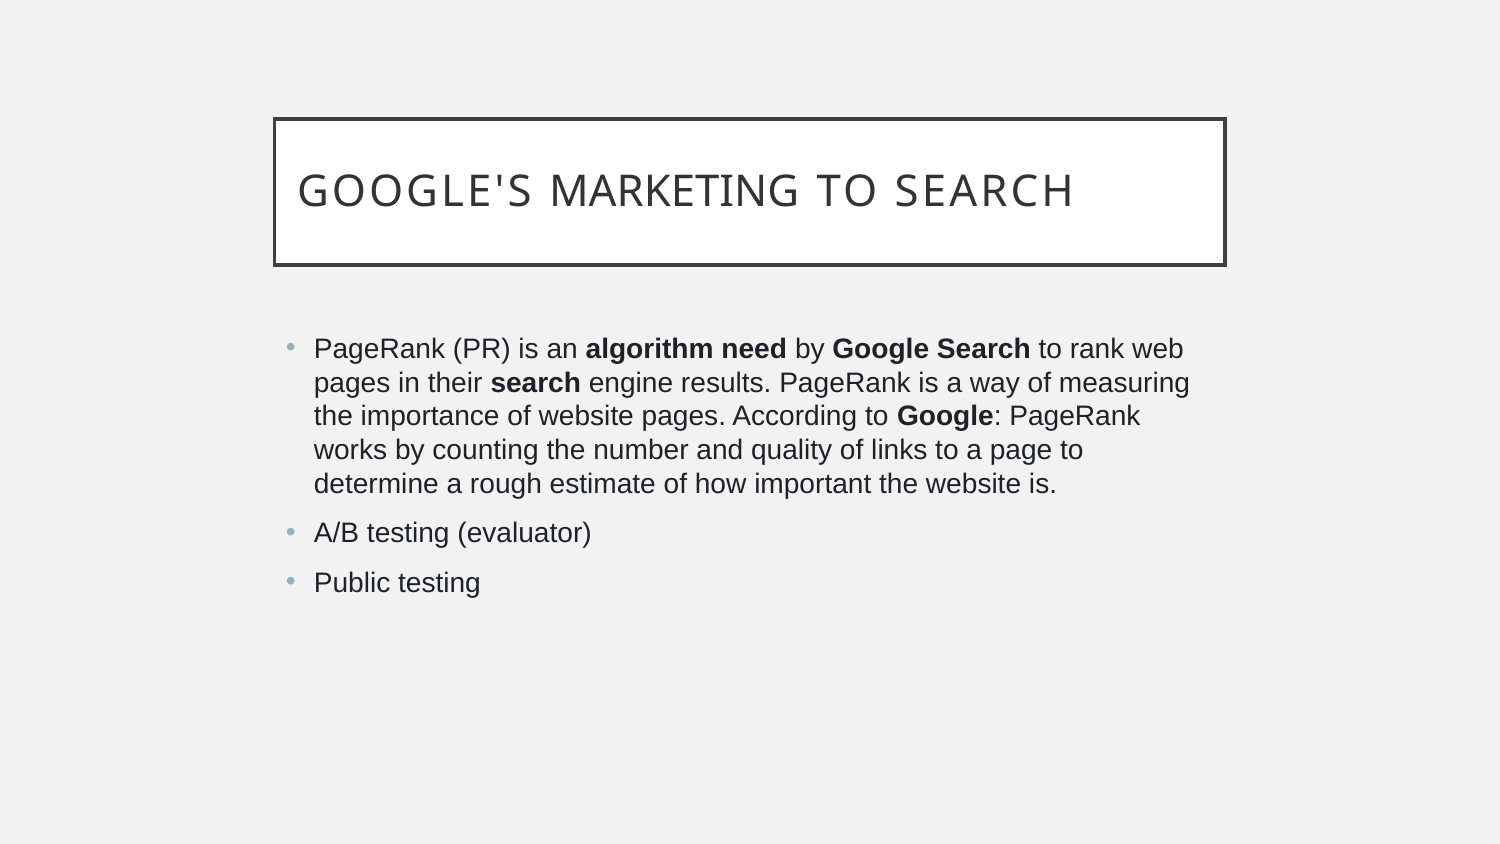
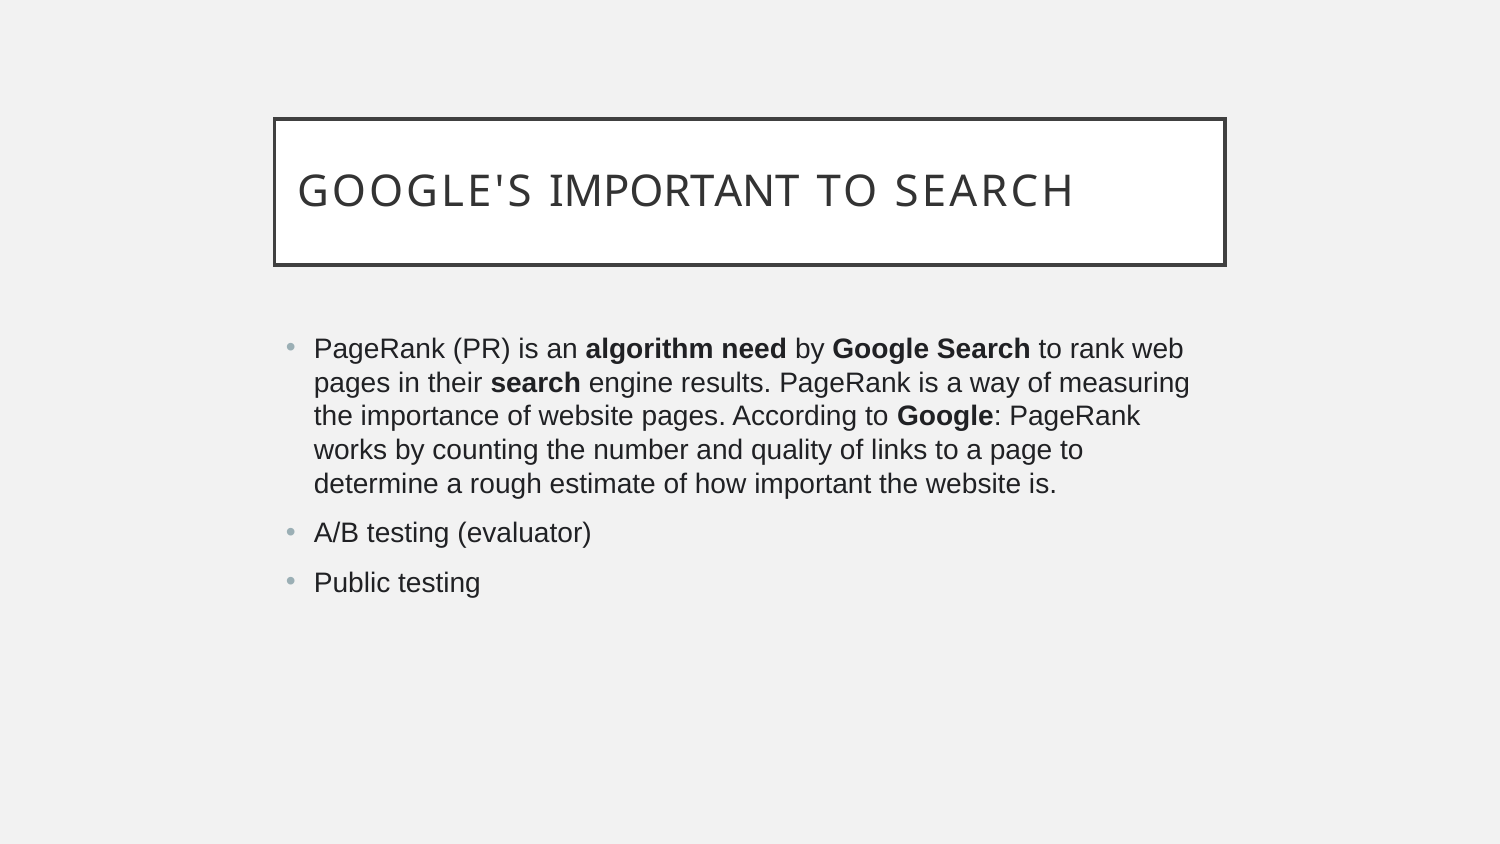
GOOGLE'S MARKETING: MARKETING -> IMPORTANT
